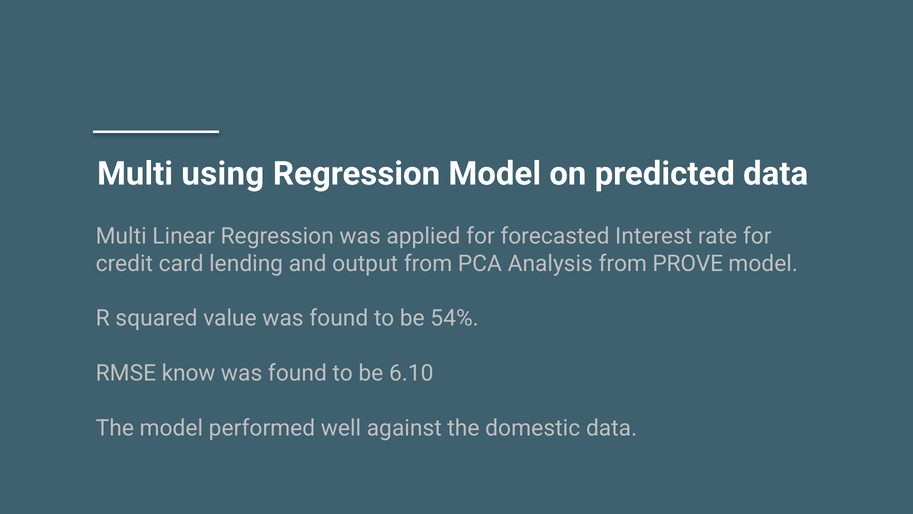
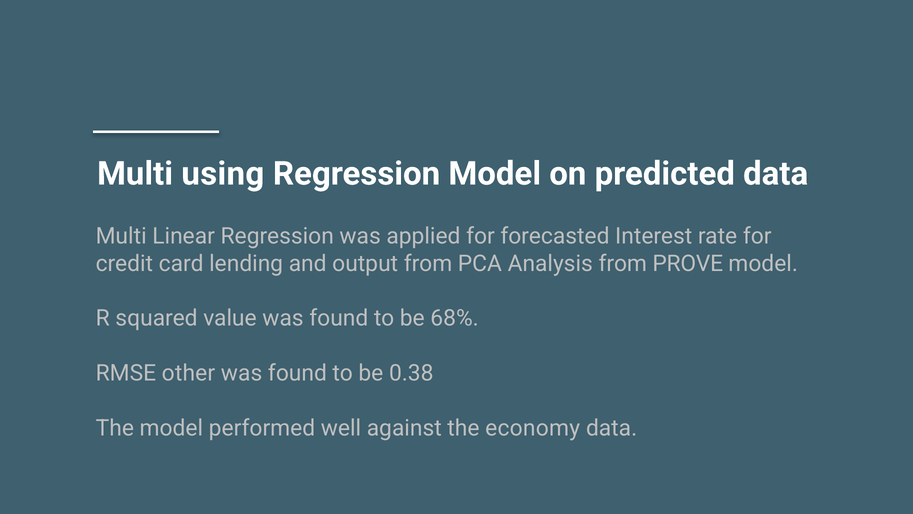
54%: 54% -> 68%
know: know -> other
6.10: 6.10 -> 0.38
domestic: domestic -> economy
